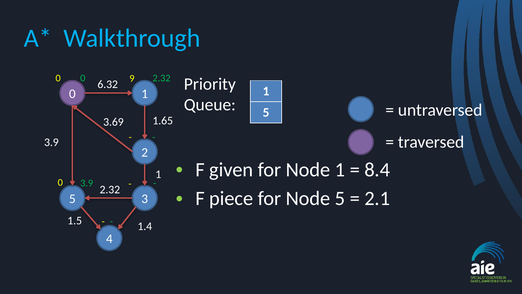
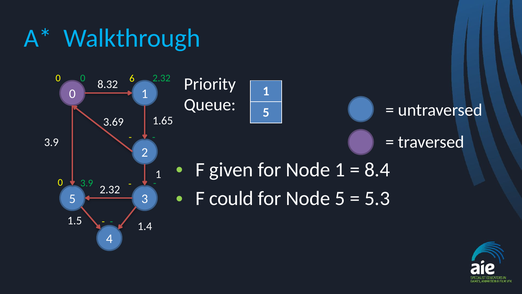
9: 9 -> 6
6.32: 6.32 -> 8.32
piece: piece -> could
2.1: 2.1 -> 5.3
